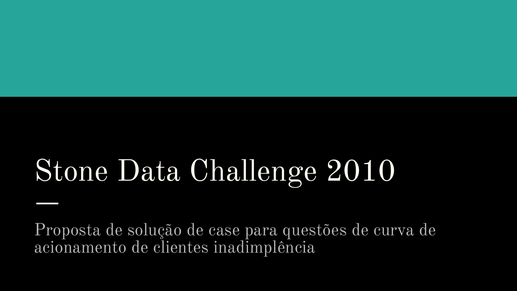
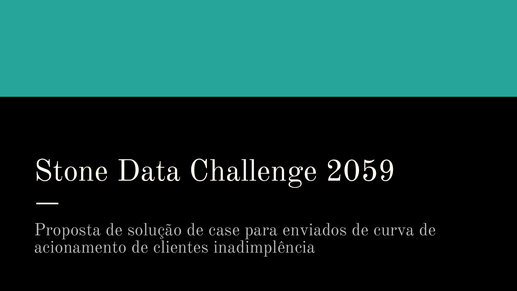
2010: 2010 -> 2059
questões: questões -> enviados
